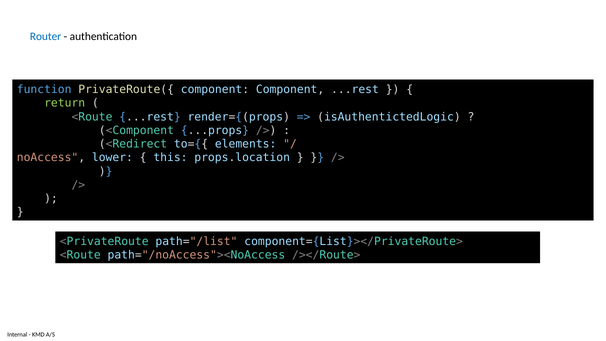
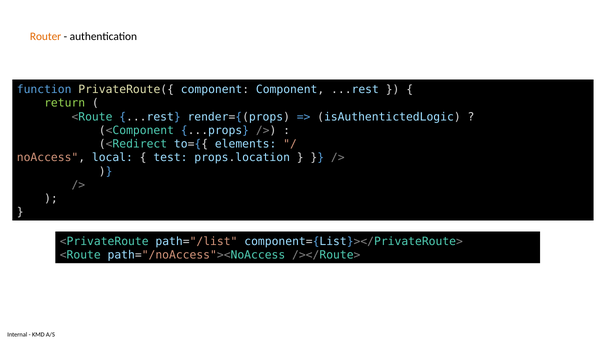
Router colour: blue -> orange
lower: lower -> local
this: this -> test
